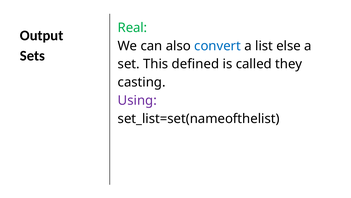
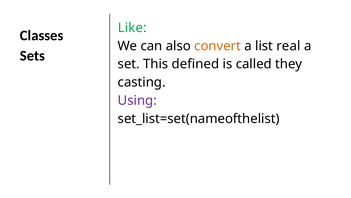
Real: Real -> Like
Output: Output -> Classes
convert colour: blue -> orange
else: else -> real
